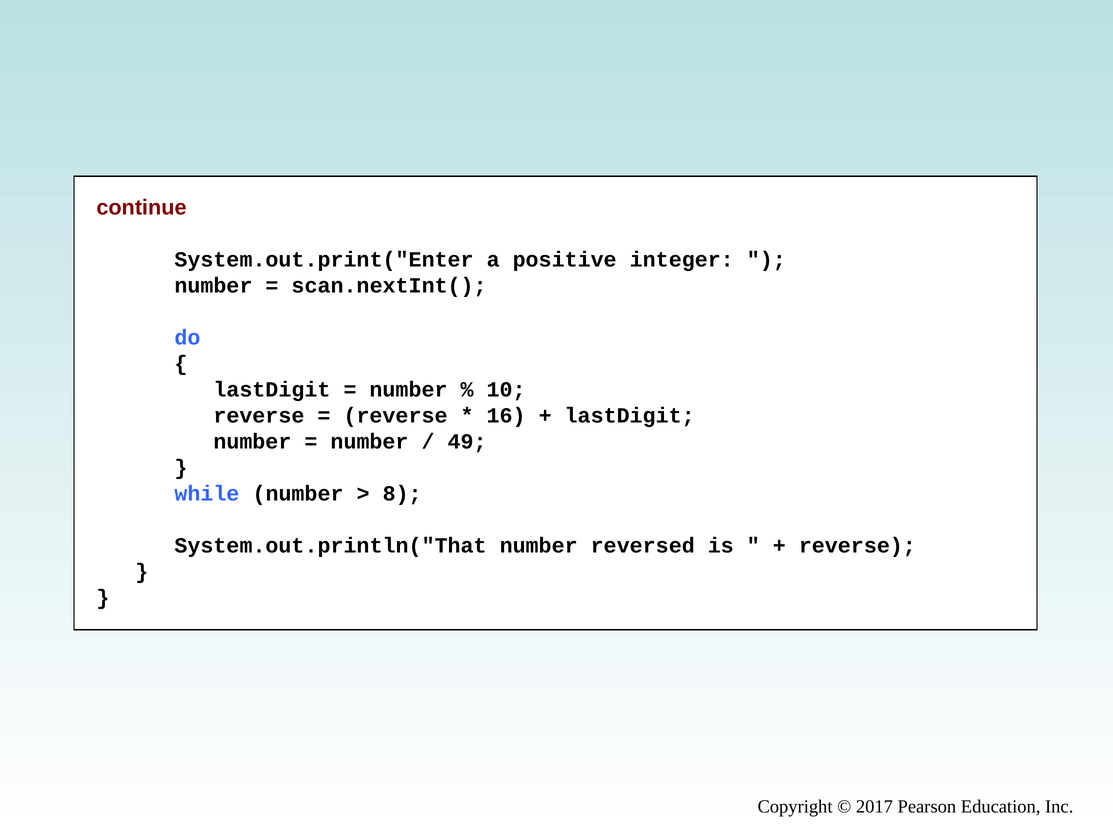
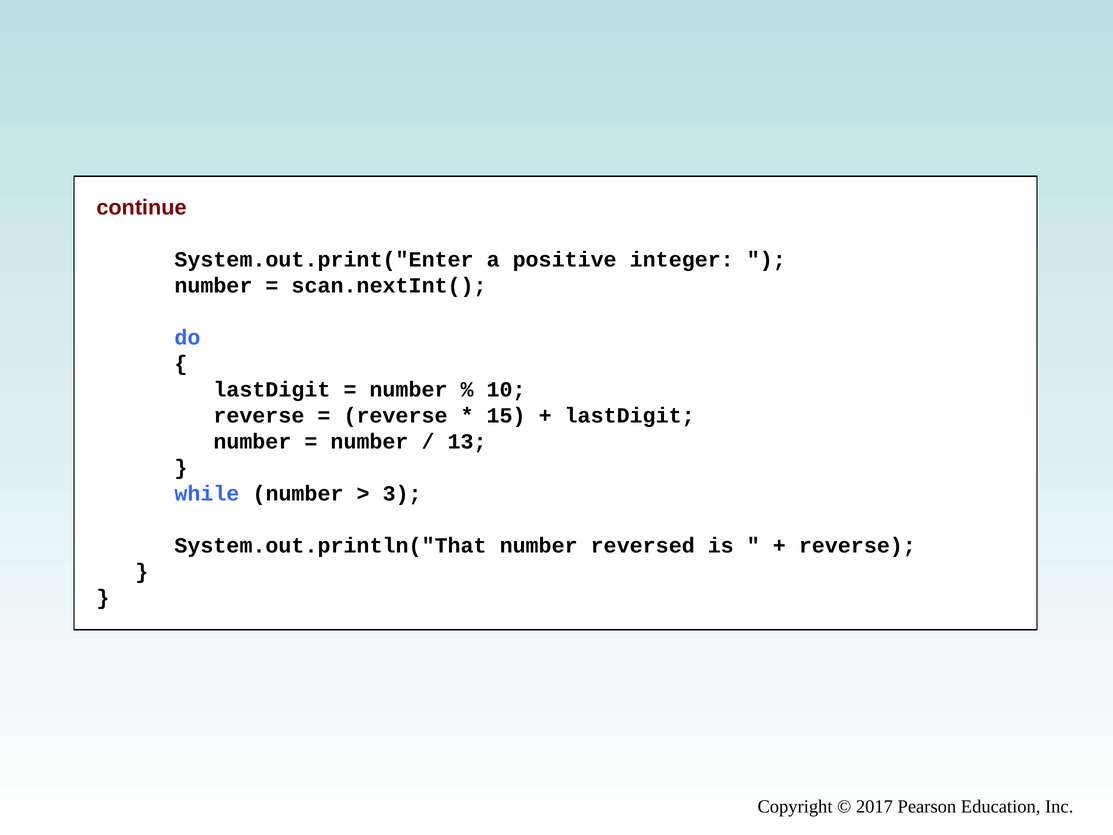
16: 16 -> 15
49: 49 -> 13
8: 8 -> 3
